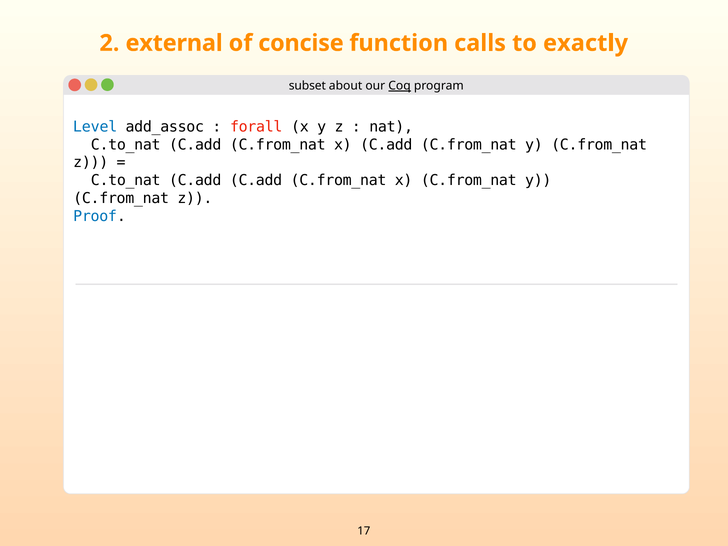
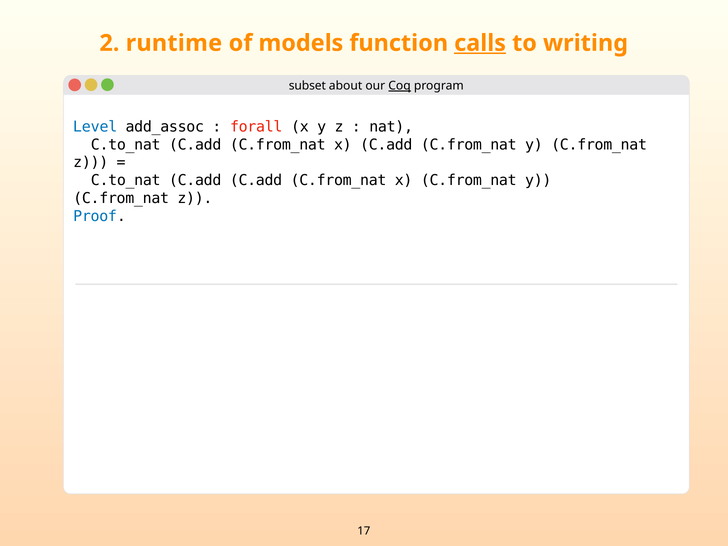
external: external -> runtime
concise: concise -> models
calls underline: none -> present
exactly: exactly -> writing
